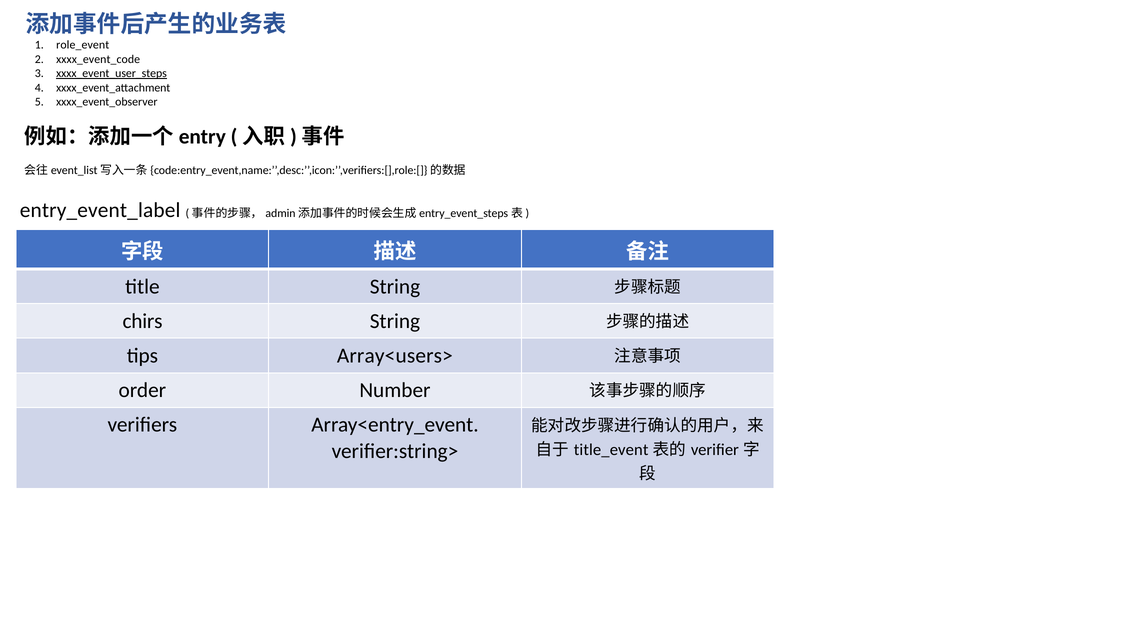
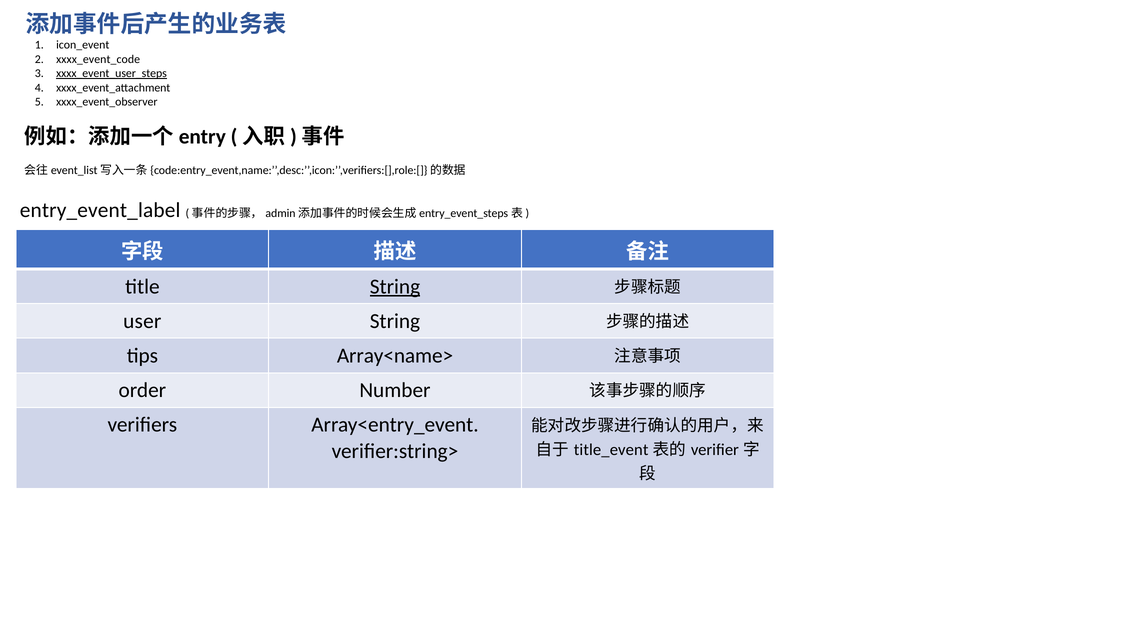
role_event: role_event -> icon_event
String at (395, 286) underline: none -> present
chirs: chirs -> user
Array<users>: Array<users> -> Array<name>
